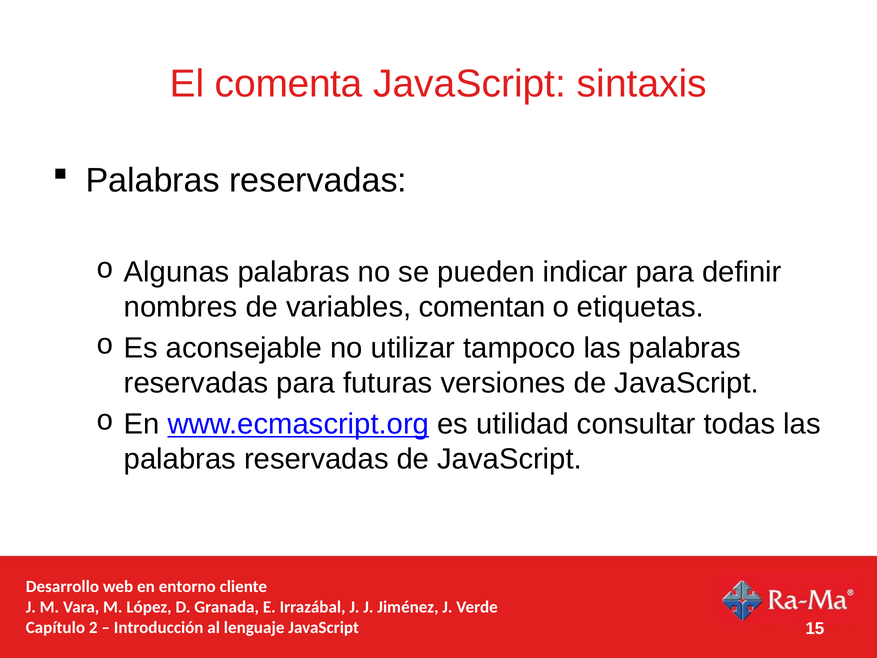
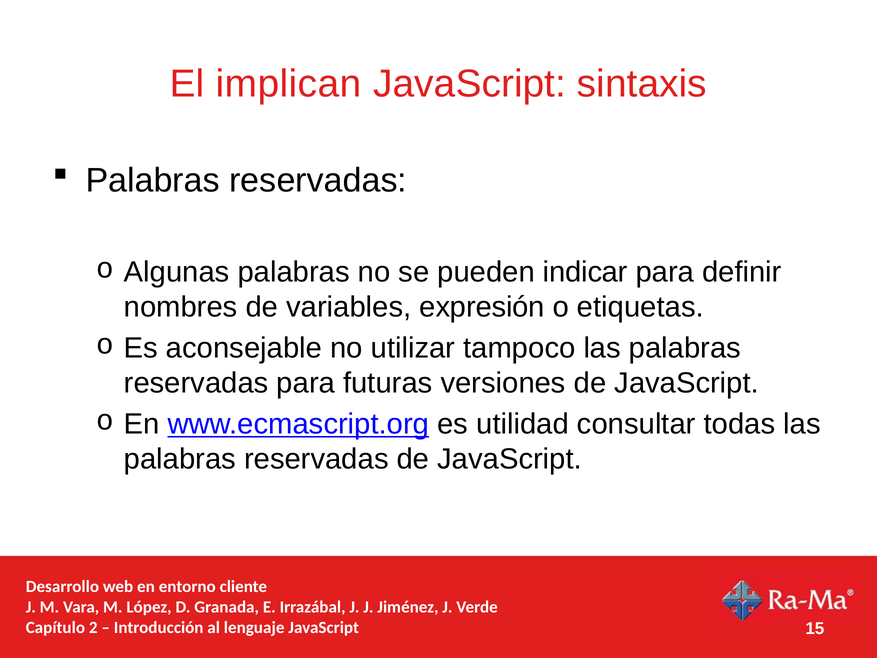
comenta: comenta -> implican
comentan: comentan -> expresión
